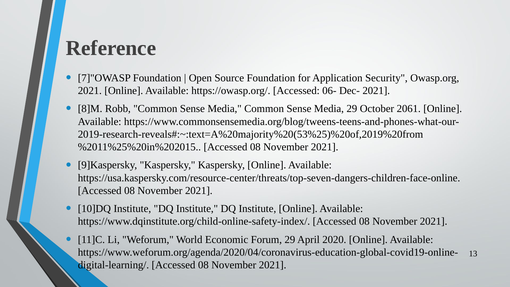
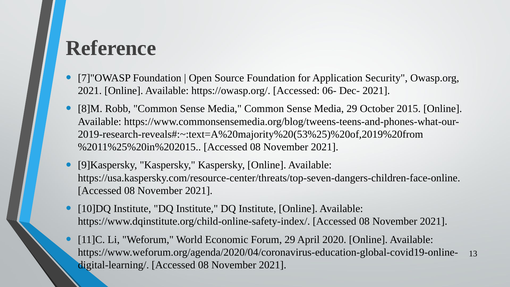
2061: 2061 -> 2015
